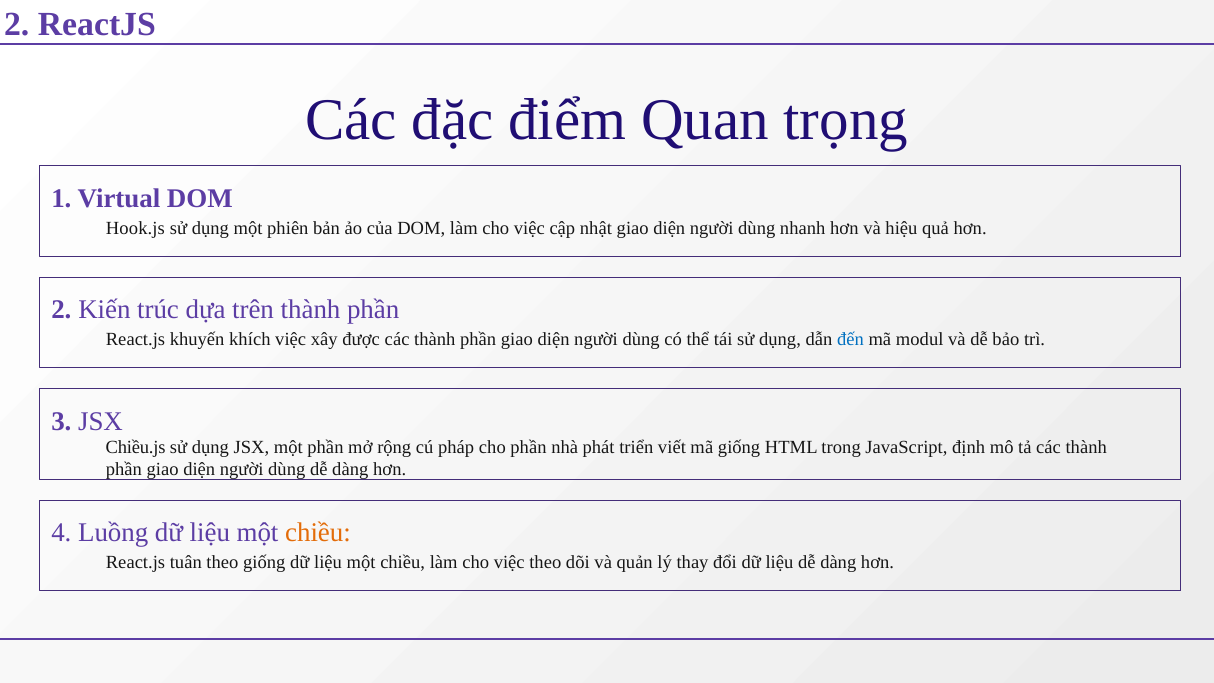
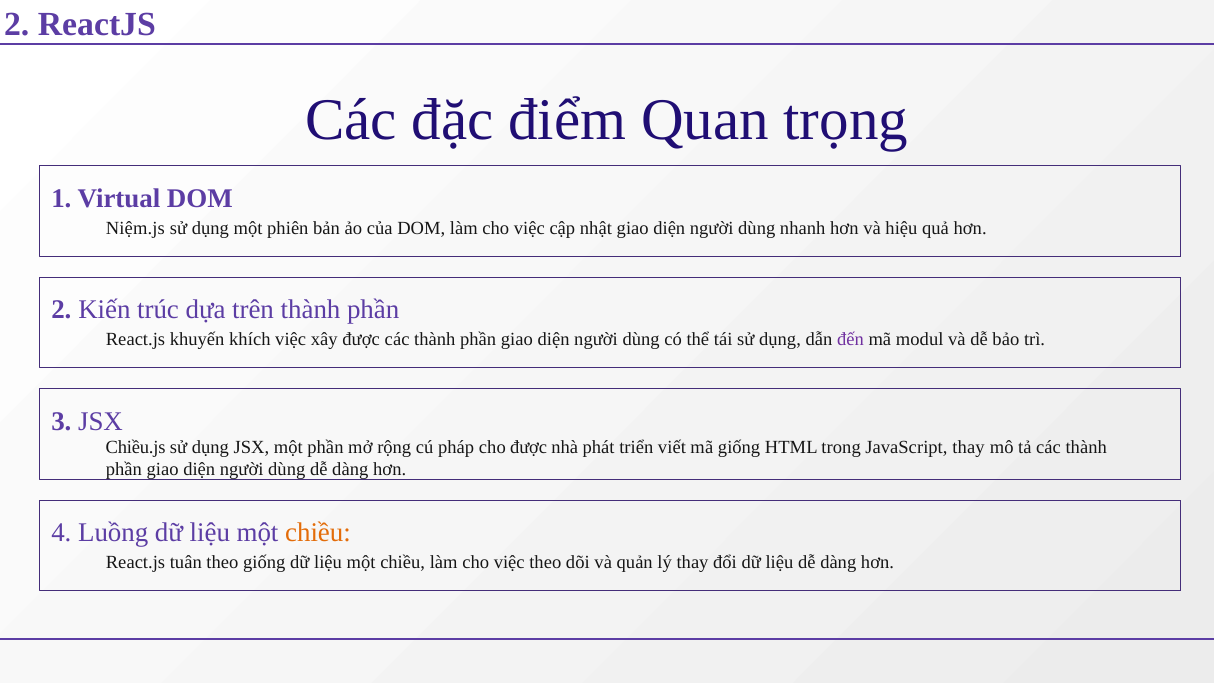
Hook.js: Hook.js -> Niệm.js
đến colour: blue -> purple
cho phần: phần -> được
JavaScript định: định -> thay
